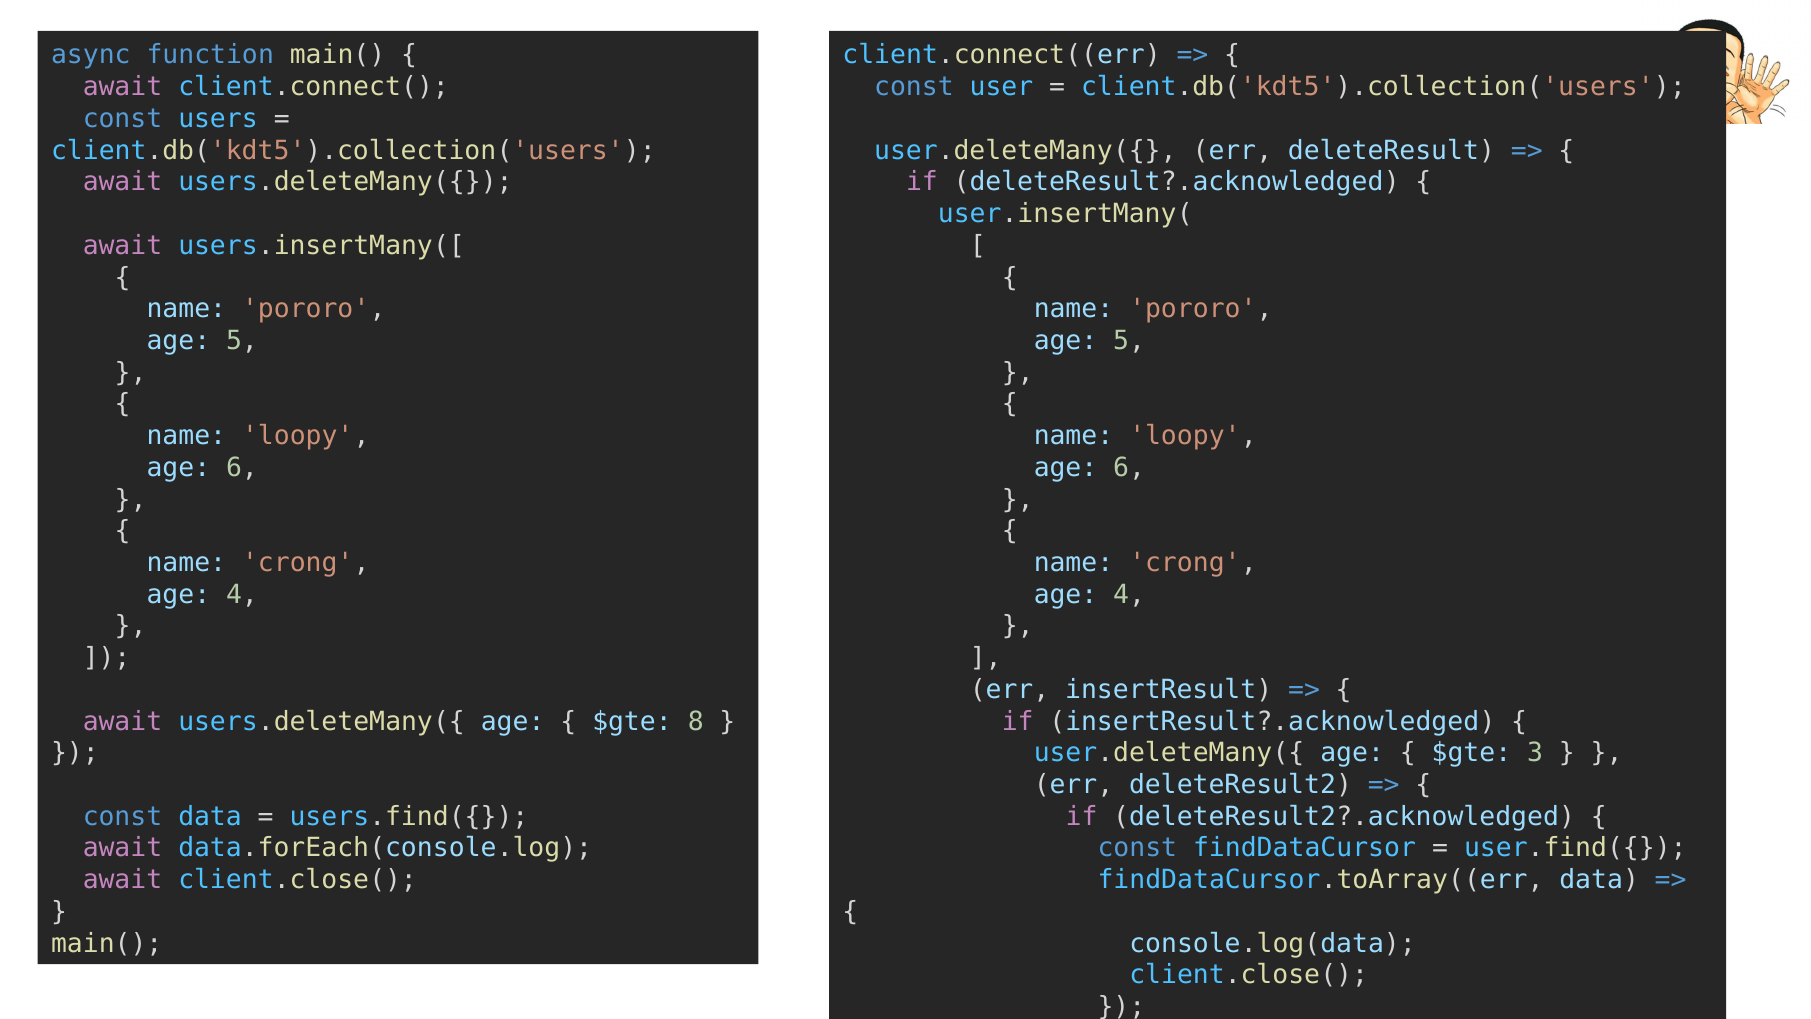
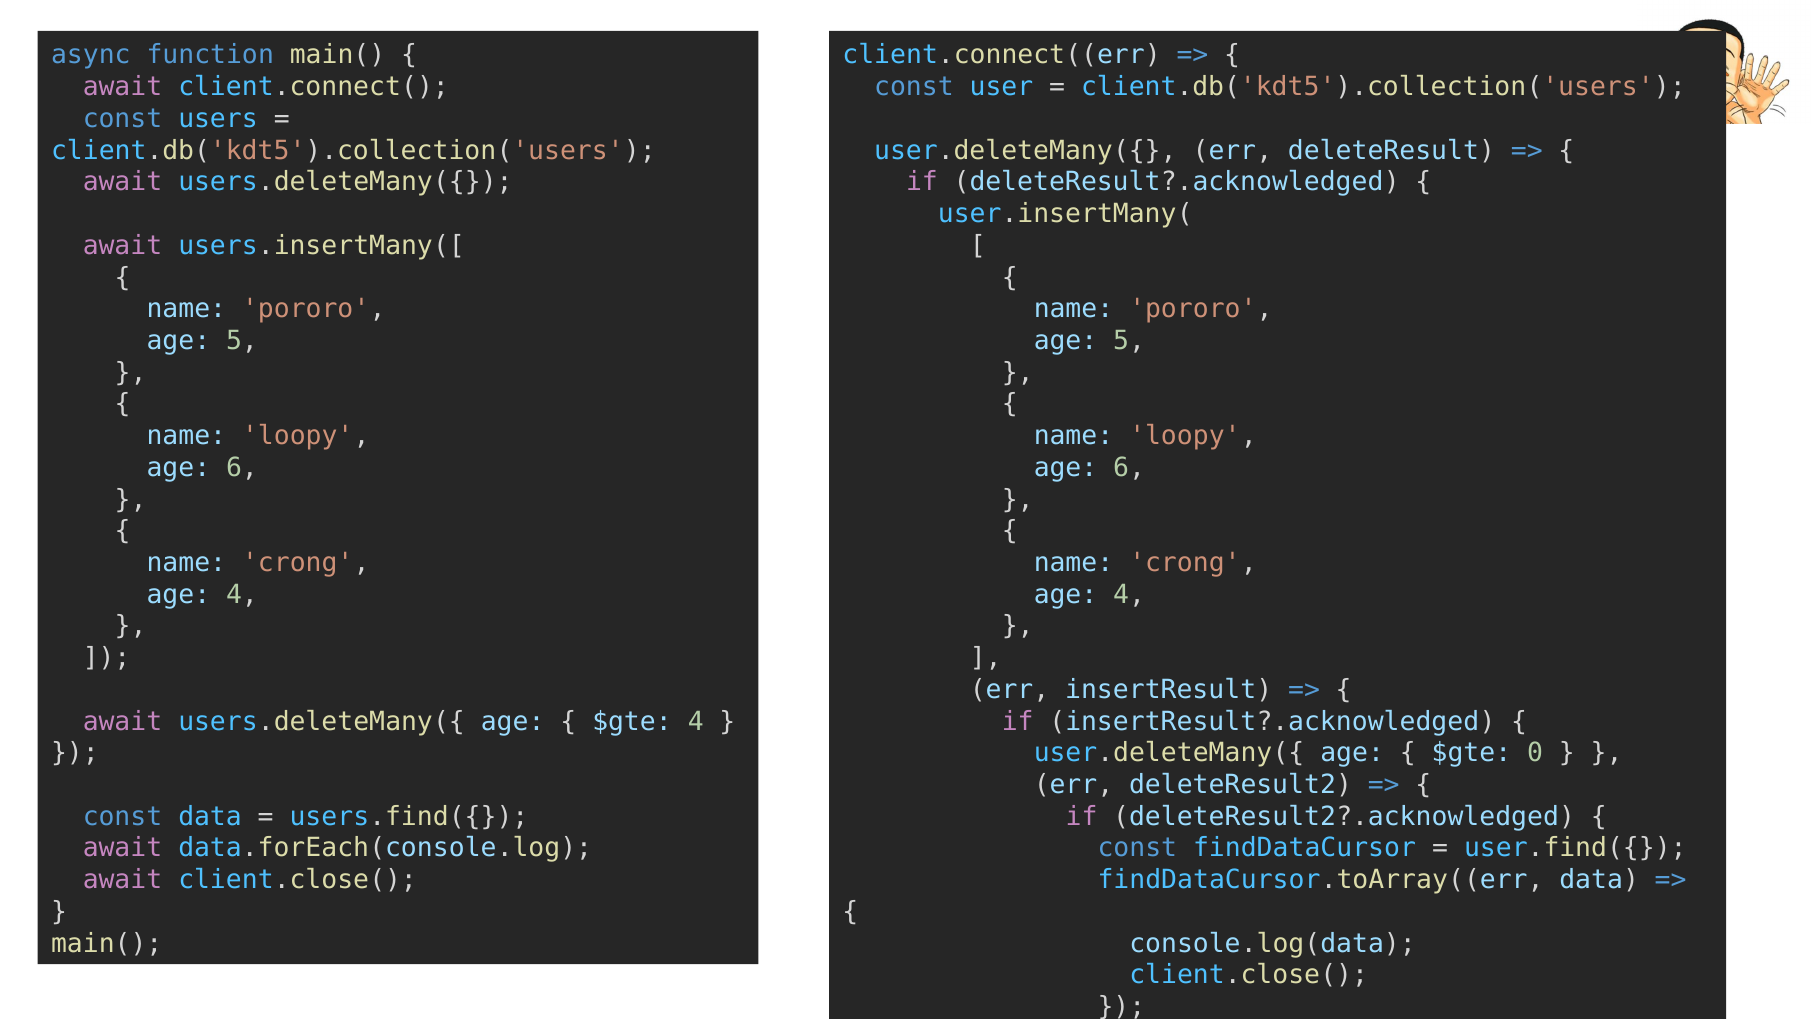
$gte 8: 8 -> 4
3: 3 -> 0
